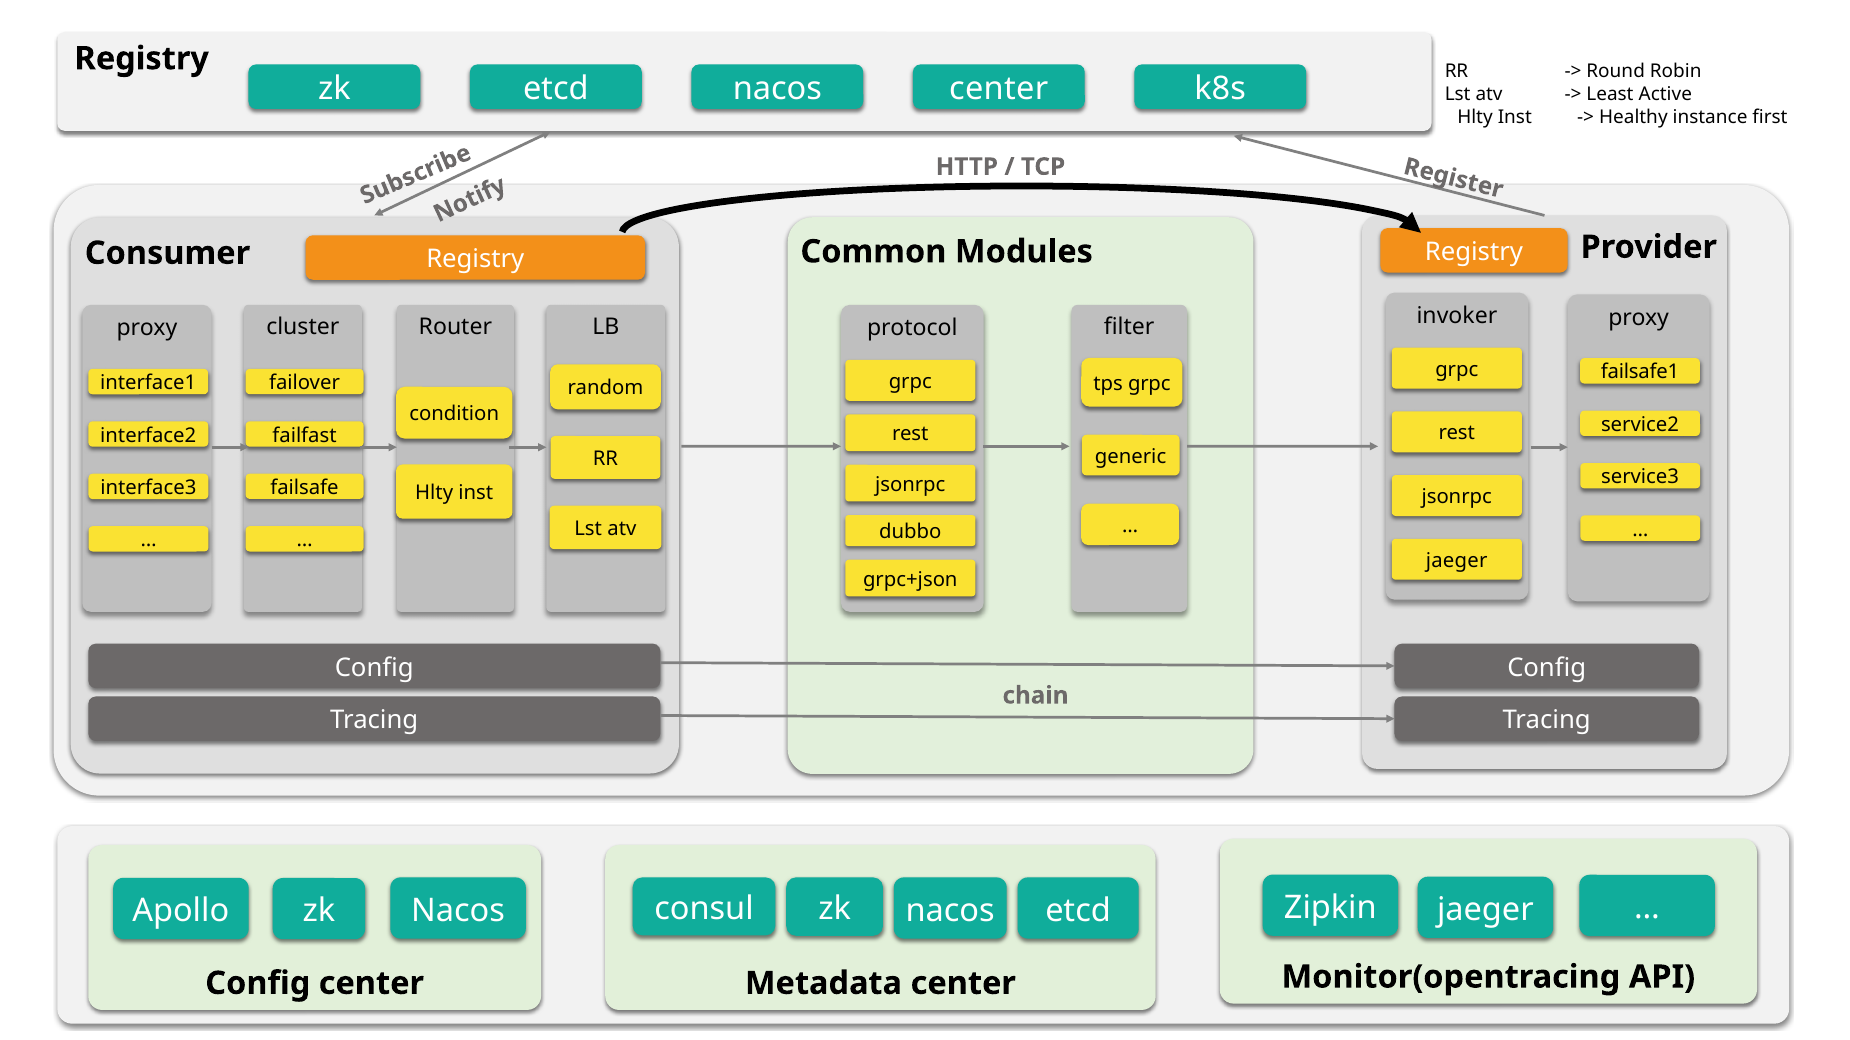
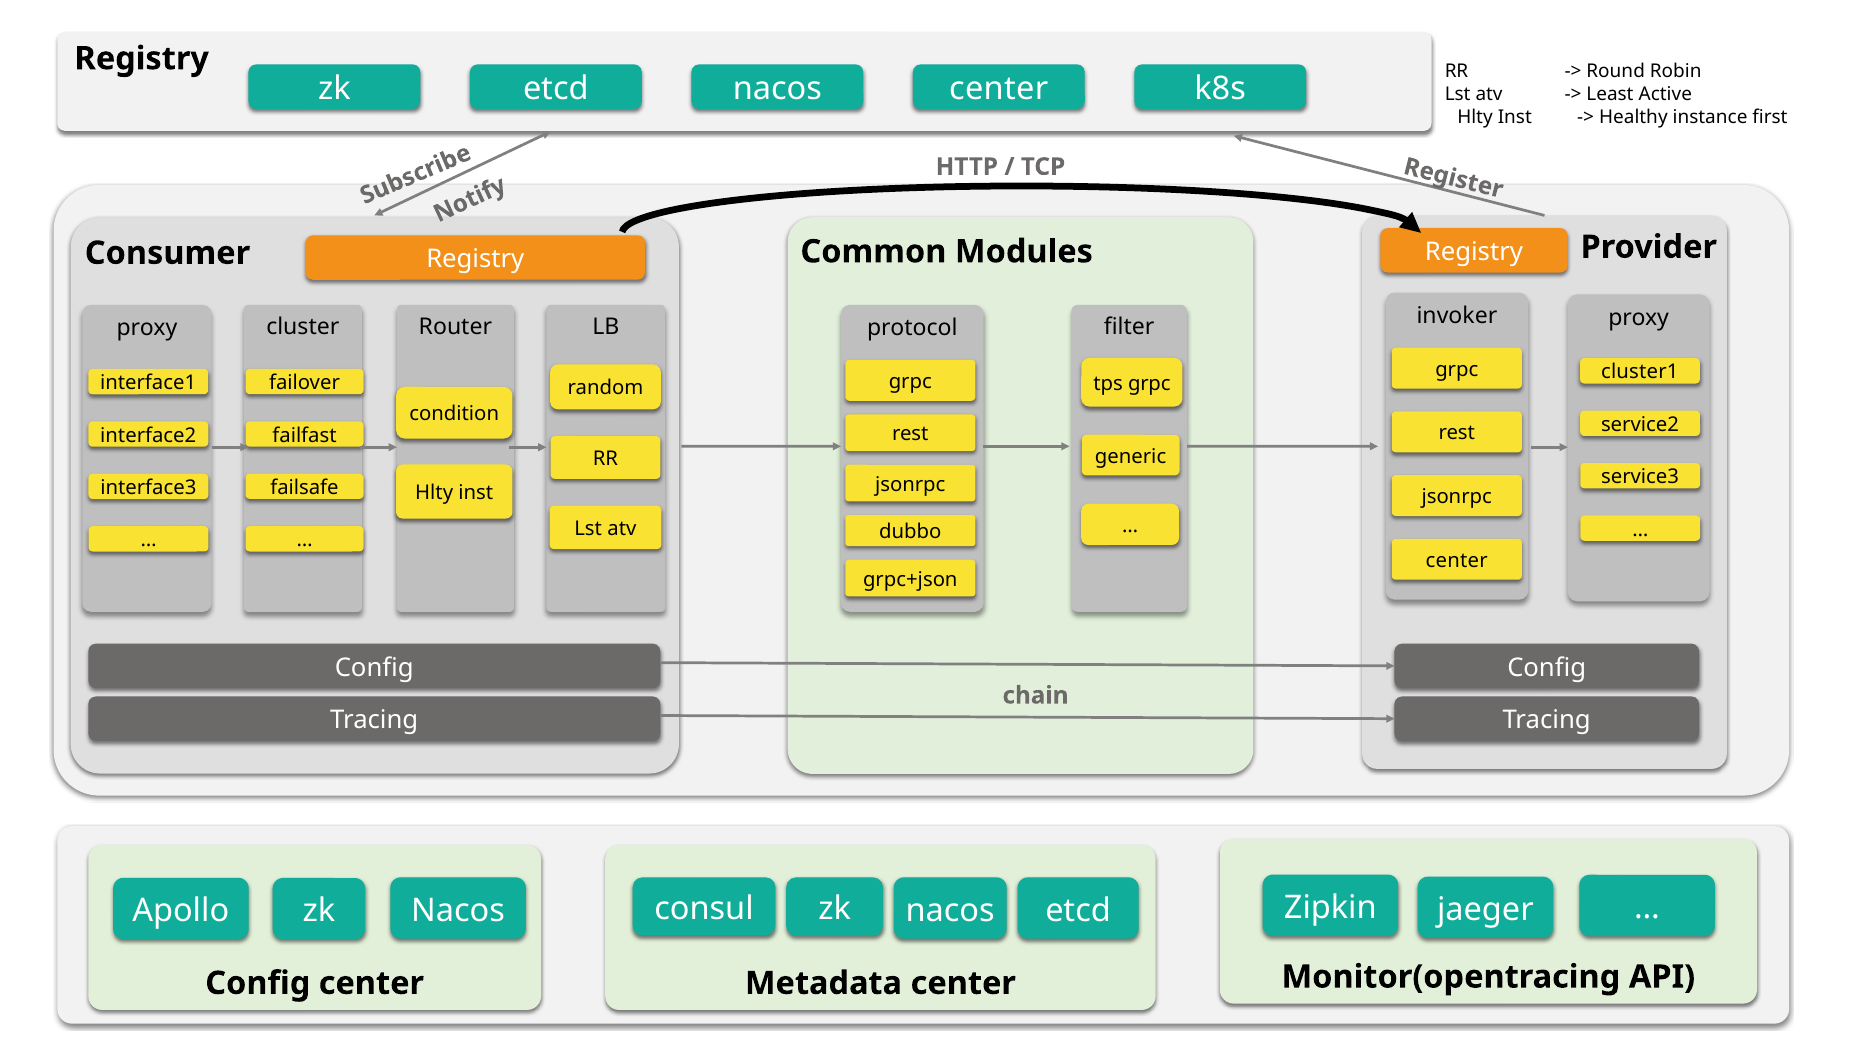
failsafe1: failsafe1 -> cluster1
jaeger at (1457, 561): jaeger -> center
